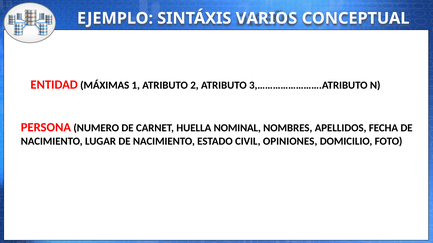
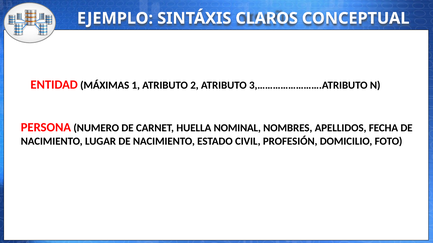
VARIOS: VARIOS -> CLAROS
OPINIONES: OPINIONES -> PROFESIÓN
